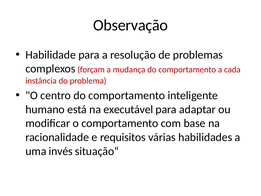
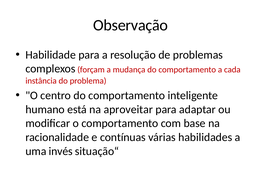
executável: executável -> aproveitar
requisitos: requisitos -> contínuas
